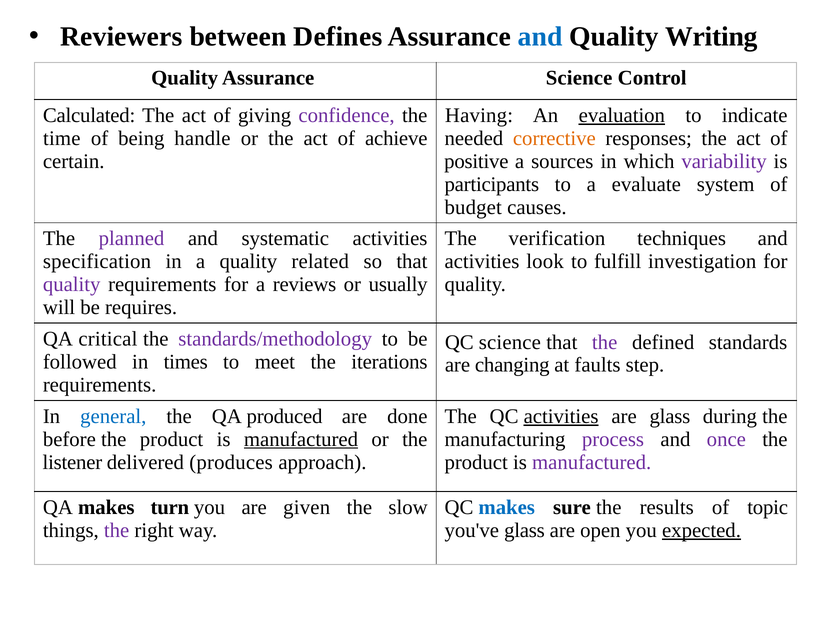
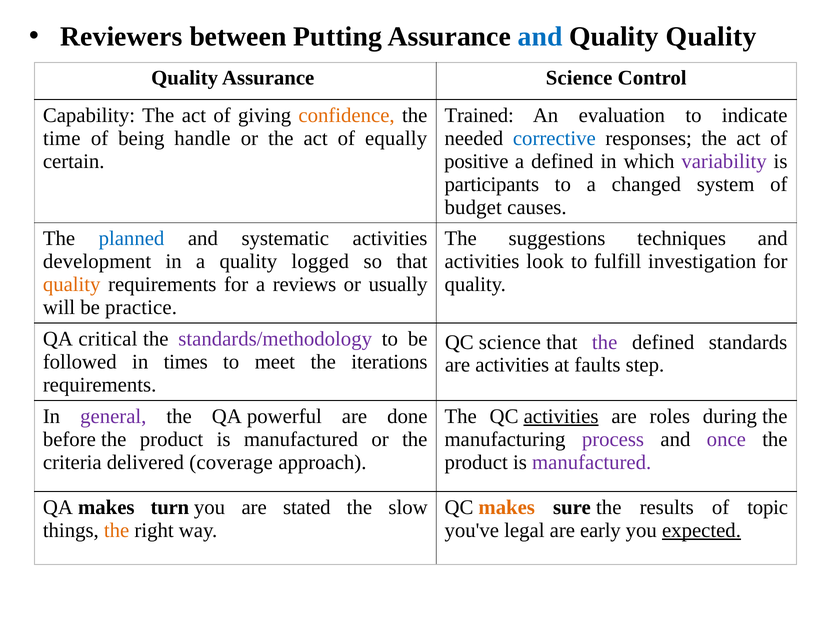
Defines: Defines -> Putting
Writing at (712, 37): Writing -> Quality
Calculated: Calculated -> Capability
confidence colour: purple -> orange
Having: Having -> Trained
evaluation underline: present -> none
achieve: achieve -> equally
corrective colour: orange -> blue
a sources: sources -> defined
evaluate: evaluate -> changed
planned colour: purple -> blue
verification: verification -> suggestions
specification: specification -> development
related: related -> logged
quality at (72, 285) colour: purple -> orange
requires: requires -> practice
are changing: changing -> activities
general colour: blue -> purple
produced: produced -> powerful
are glass: glass -> roles
manufactured at (301, 439) underline: present -> none
listener: listener -> criteria
produces: produces -> coverage
given: given -> stated
makes at (507, 507) colour: blue -> orange
the at (117, 530) colour: purple -> orange
you've glass: glass -> legal
open: open -> early
